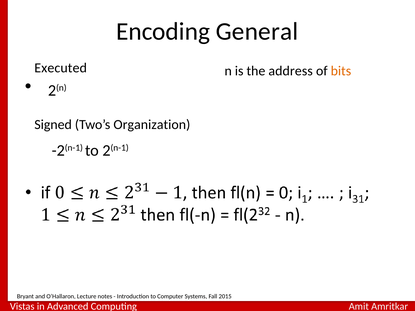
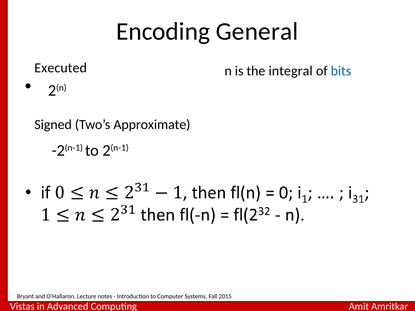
address: address -> integral
bits colour: orange -> blue
Organization: Organization -> Approximate
